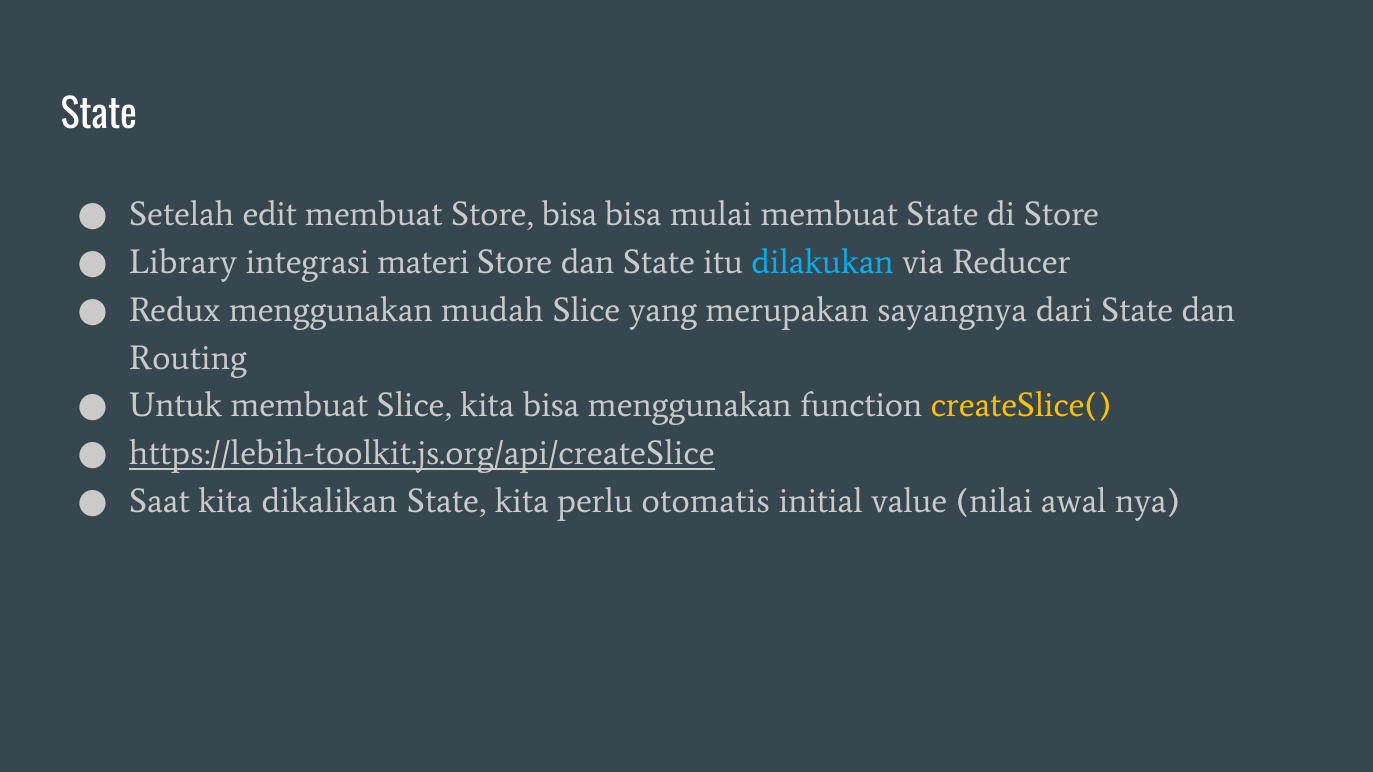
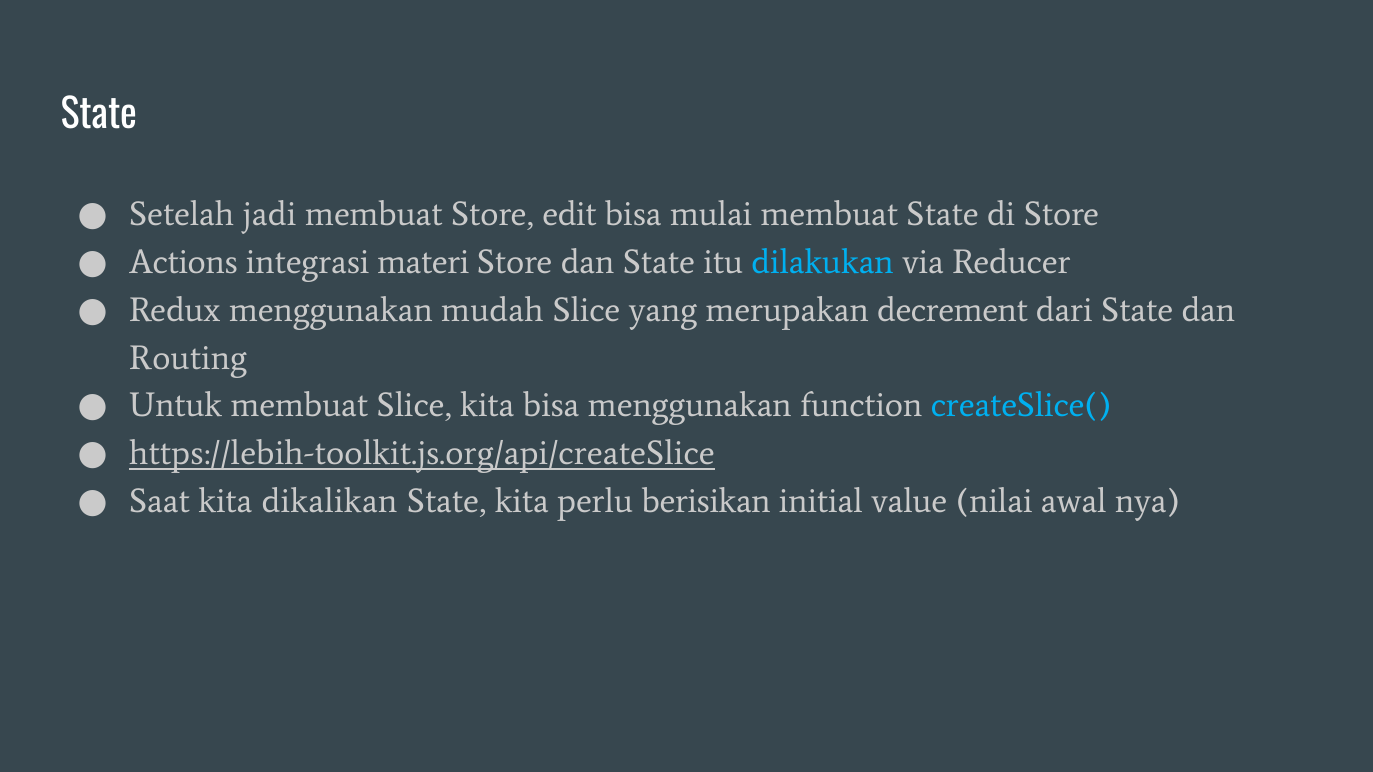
edit: edit -> jadi
Store bisa: bisa -> edit
Library: Library -> Actions
sayangnya: sayangnya -> decrement
createSlice( colour: yellow -> light blue
otomatis: otomatis -> berisikan
